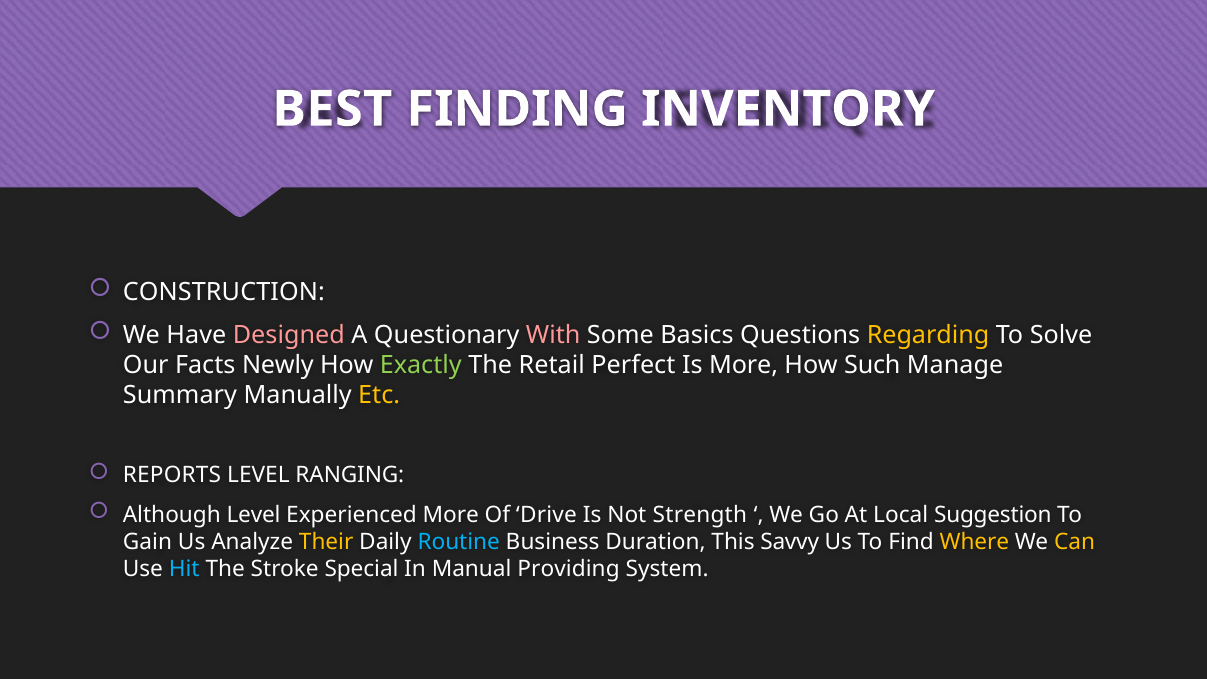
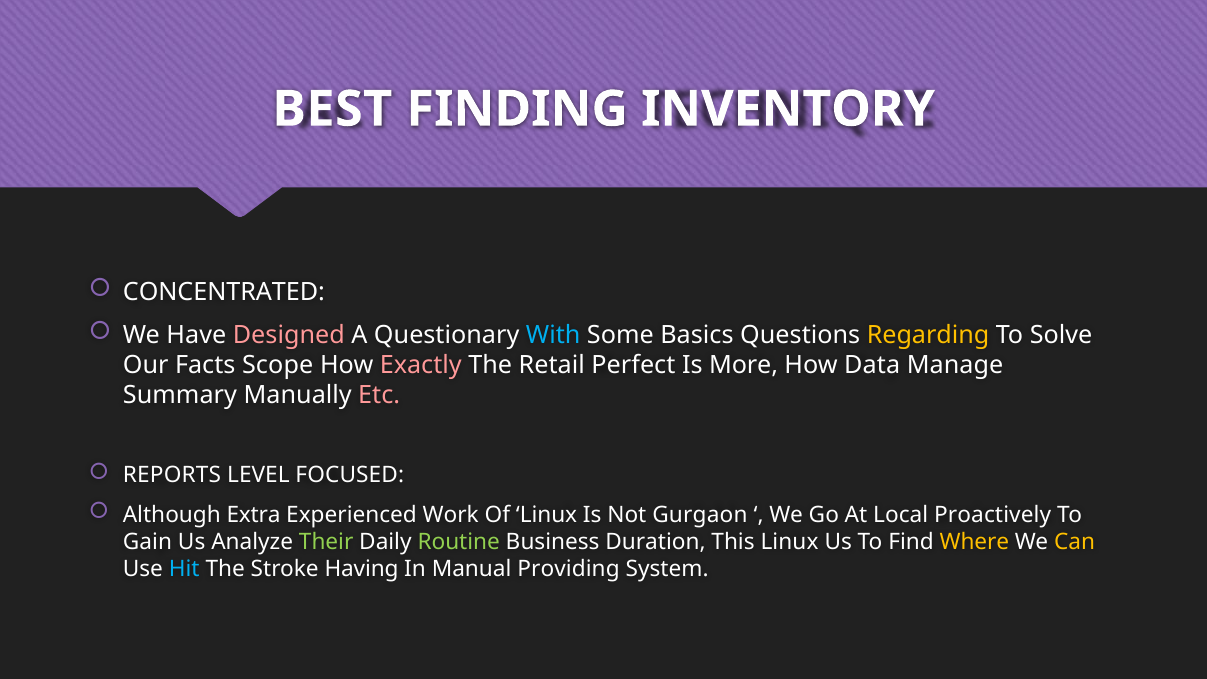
CONSTRUCTION: CONSTRUCTION -> CONCENTRATED
With colour: pink -> light blue
Newly: Newly -> Scope
Exactly colour: light green -> pink
Such: Such -> Data
Etc colour: yellow -> pink
RANGING: RANGING -> FOCUSED
Although Level: Level -> Extra
Experienced More: More -> Work
Of Drive: Drive -> Linux
Strength: Strength -> Gurgaon
Suggestion: Suggestion -> Proactively
Their colour: yellow -> light green
Routine colour: light blue -> light green
This Savvy: Savvy -> Linux
Special: Special -> Having
